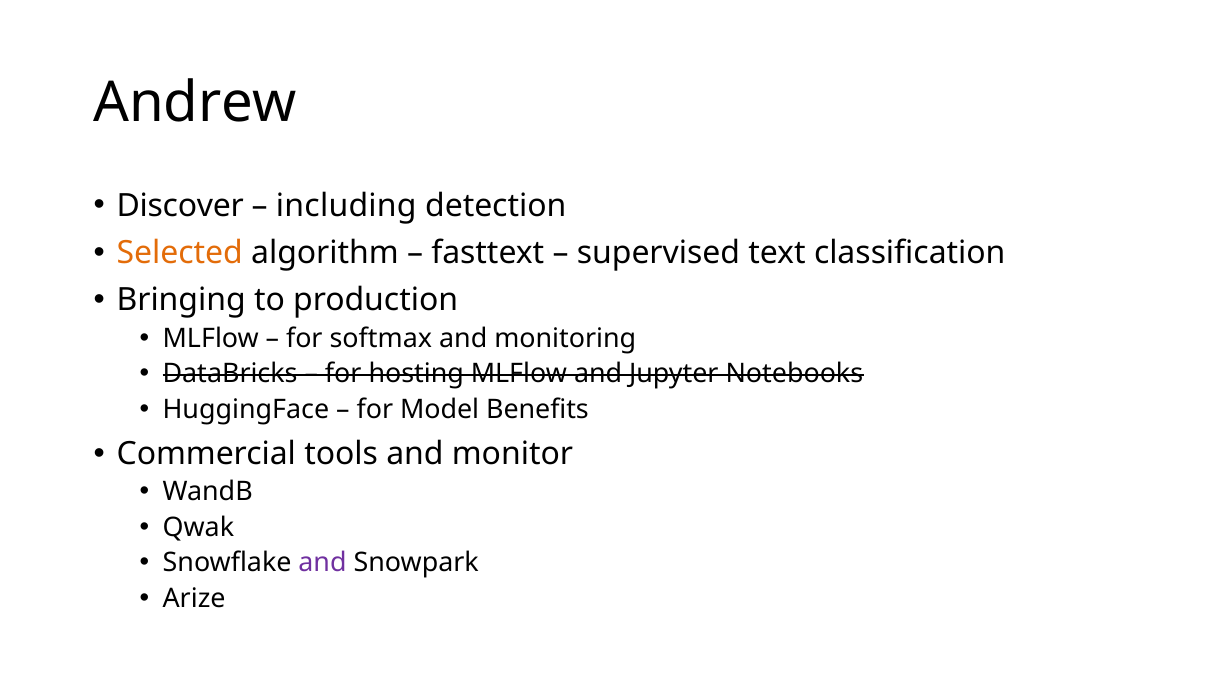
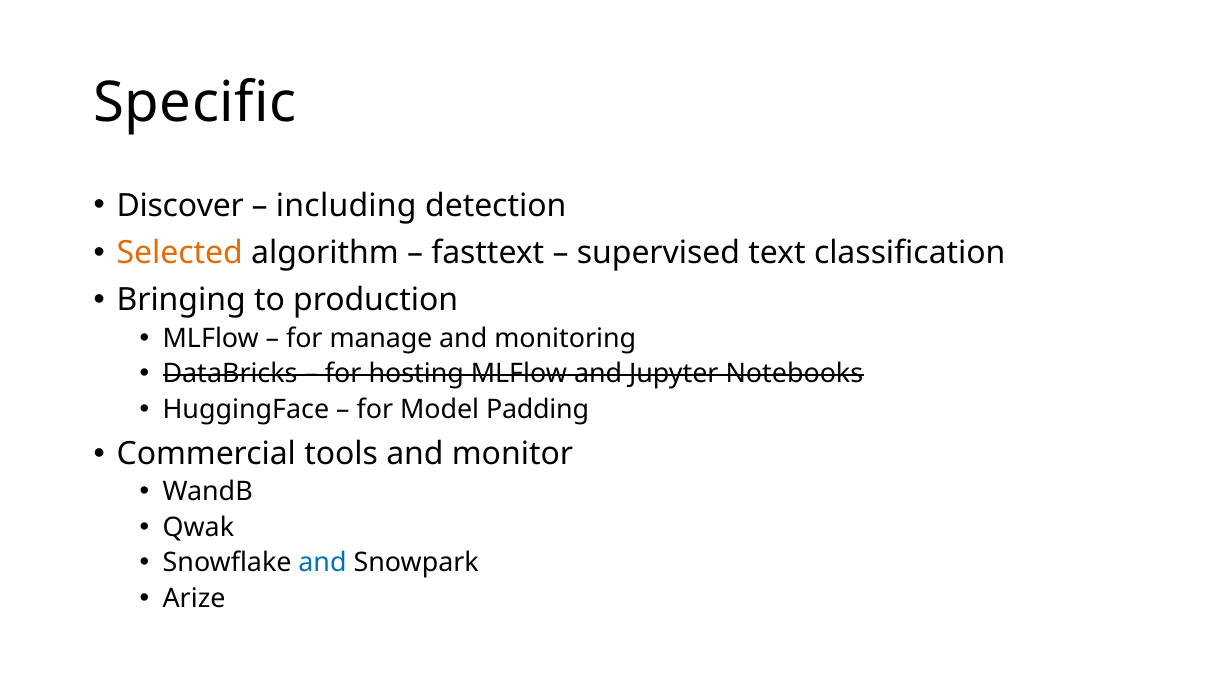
Andrew: Andrew -> Specific
softmax: softmax -> manage
Benefits: Benefits -> Padding
and at (322, 563) colour: purple -> blue
